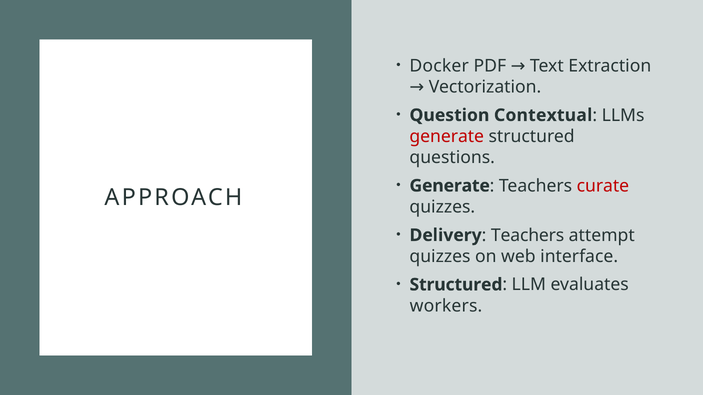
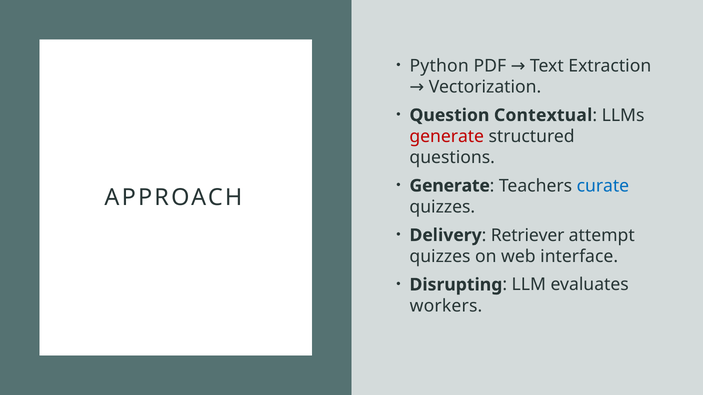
Docker: Docker -> Python
curate colour: red -> blue
Teachers at (528, 235): Teachers -> Retriever
Structured at (456, 285): Structured -> Disrupting
